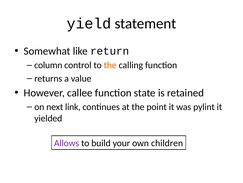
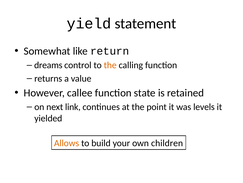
column: column -> dreams
pylint: pylint -> levels
Allows colour: purple -> orange
